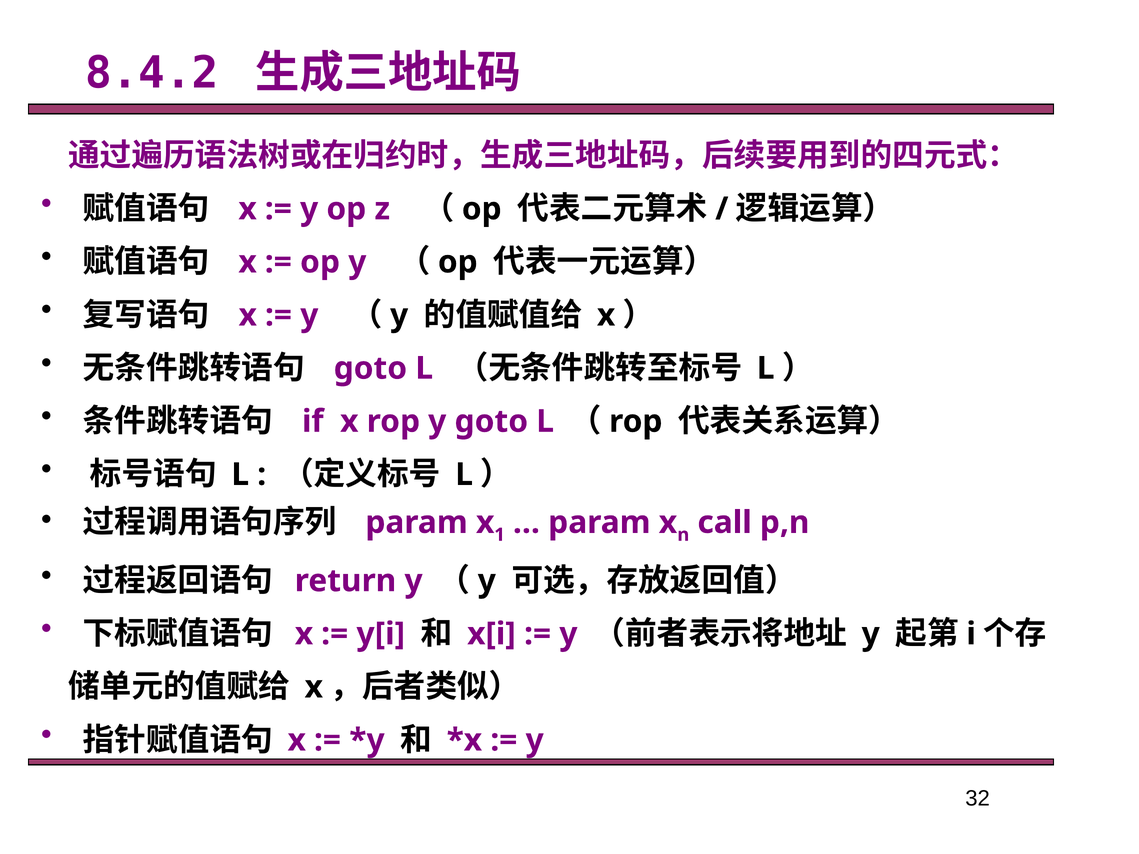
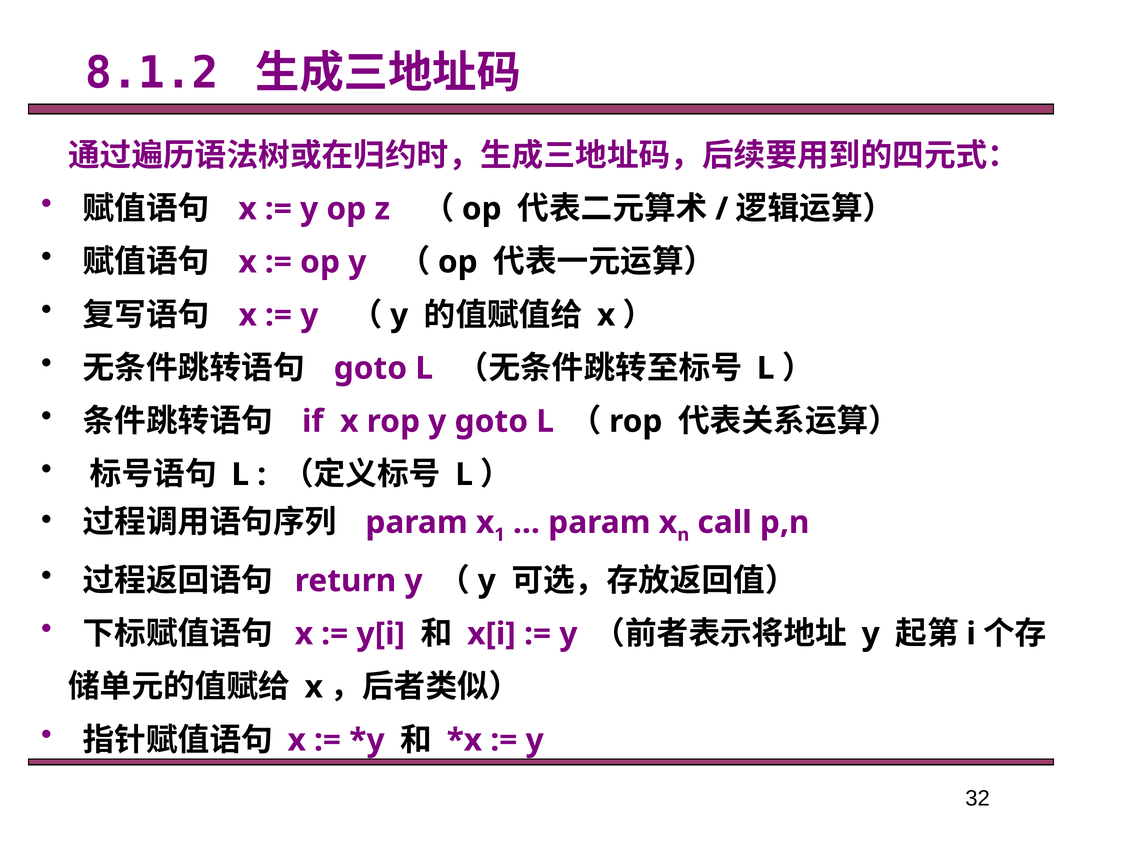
8.4.2: 8.4.2 -> 8.1.2
